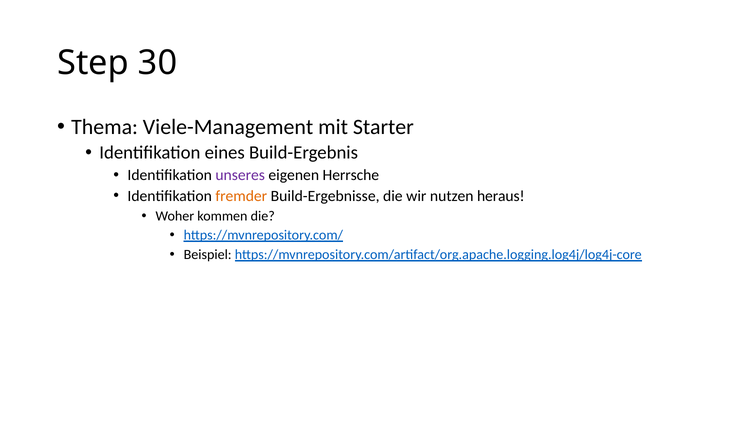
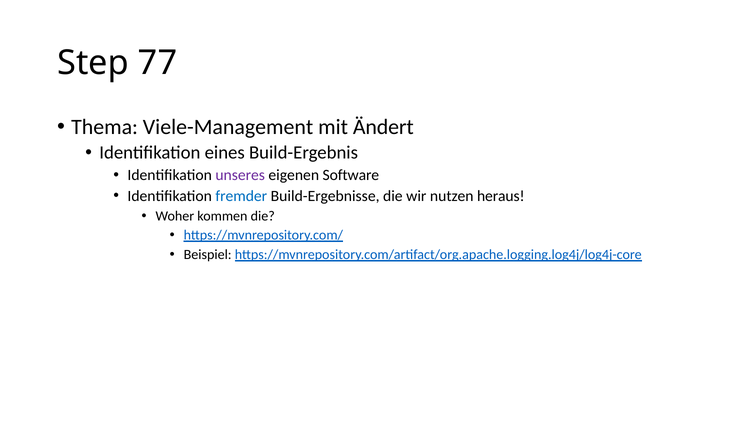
30: 30 -> 77
Starter: Starter -> Ändert
Herrsche: Herrsche -> Software
fremder colour: orange -> blue
